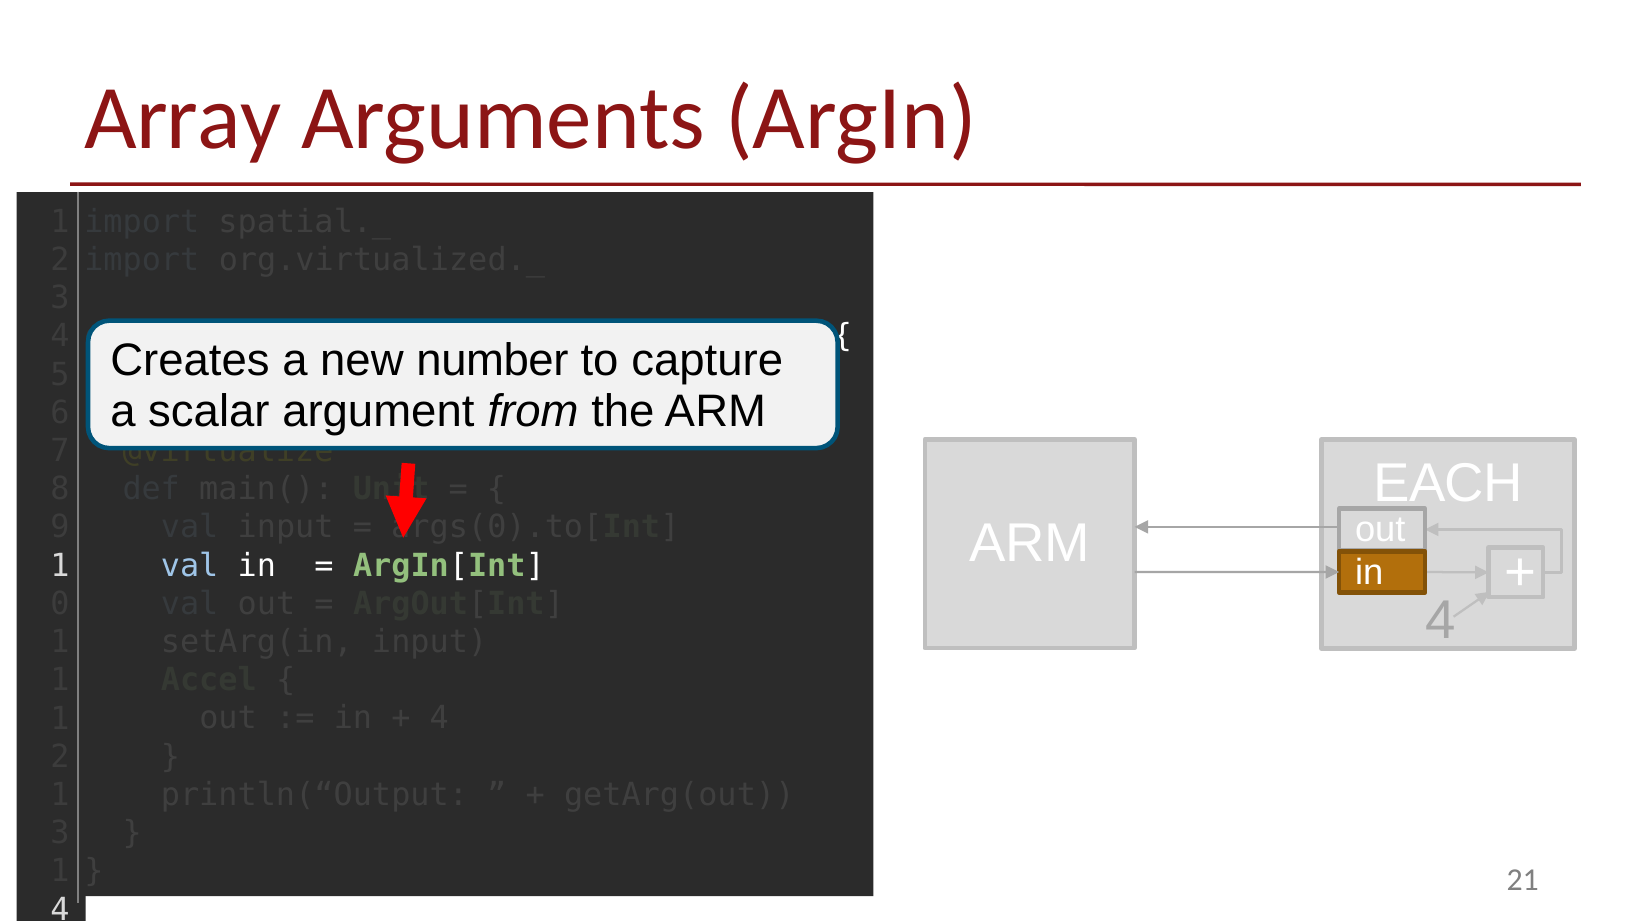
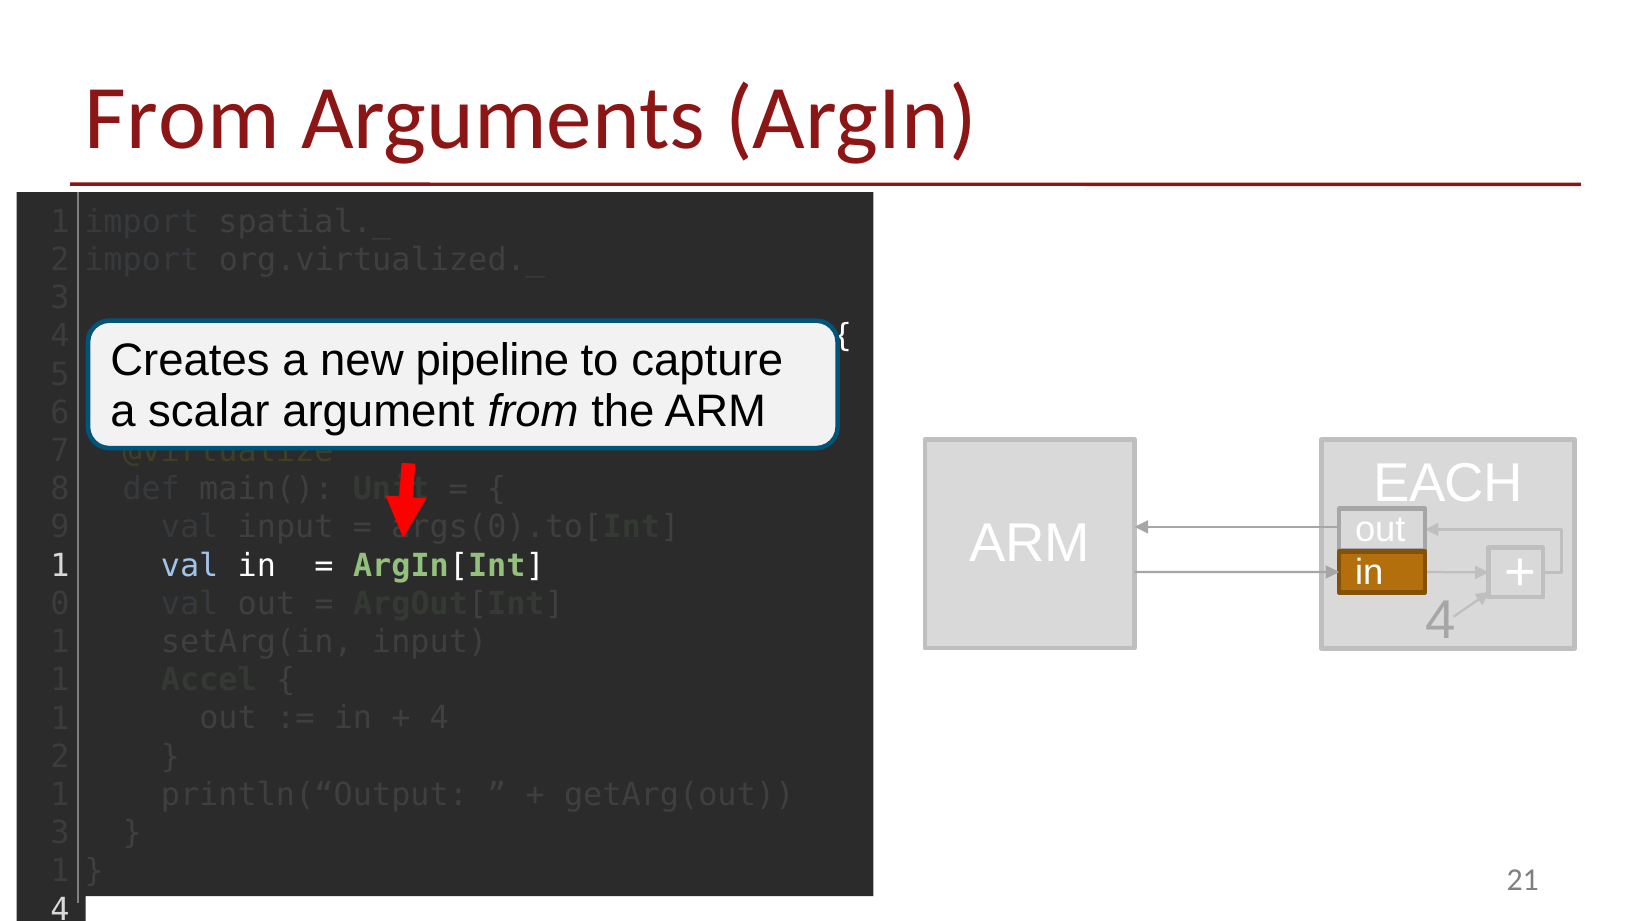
Array at (183, 118): Array -> From
number: number -> pipeline
